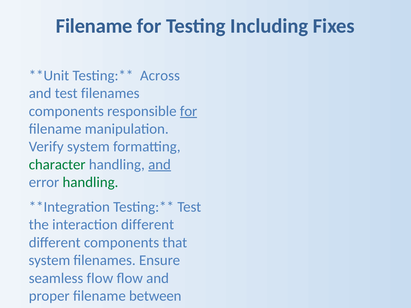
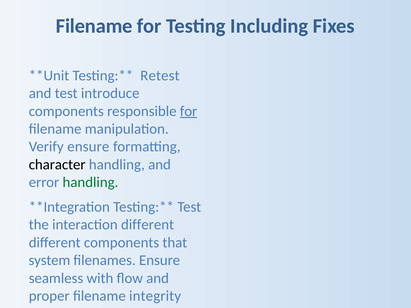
Across at (160, 76): Across -> Retest
test filenames: filenames -> introduce
Verify system: system -> ensure
character colour: green -> black
and at (160, 165) underline: present -> none
seamless flow: flow -> with
proper filename between: between -> integrity
